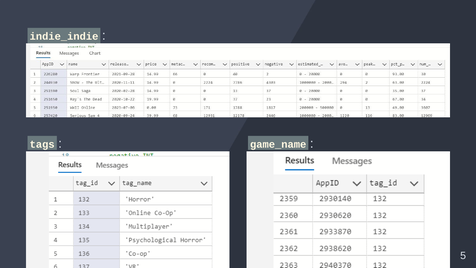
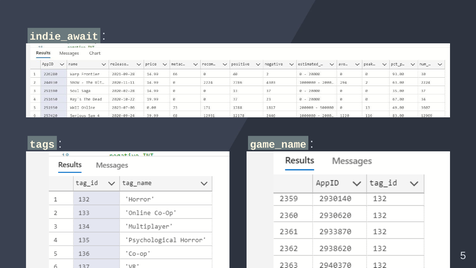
indie_indie: indie_indie -> indie_await
